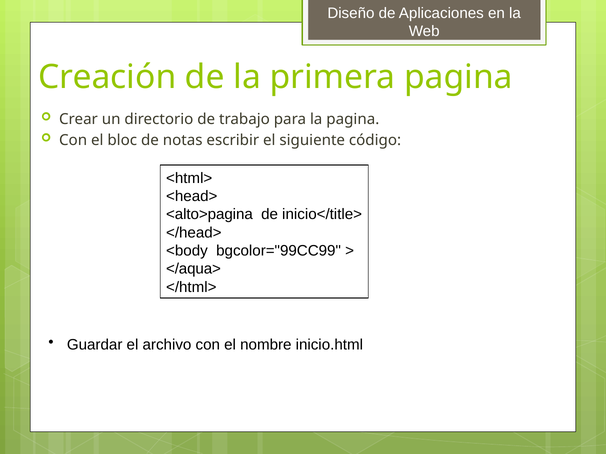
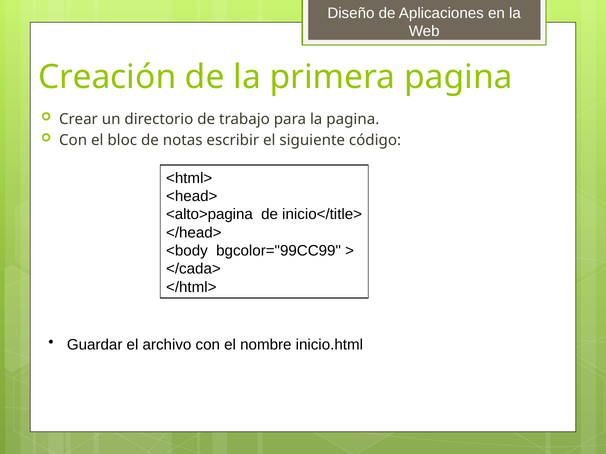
</aqua>: </aqua> -> </cada>
